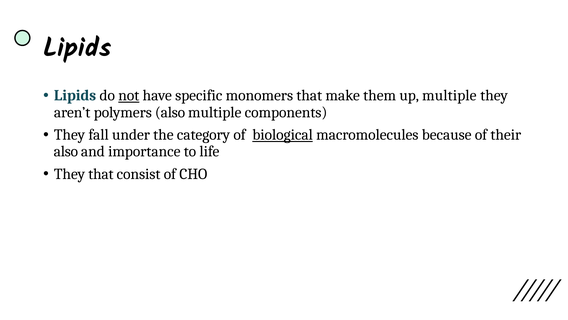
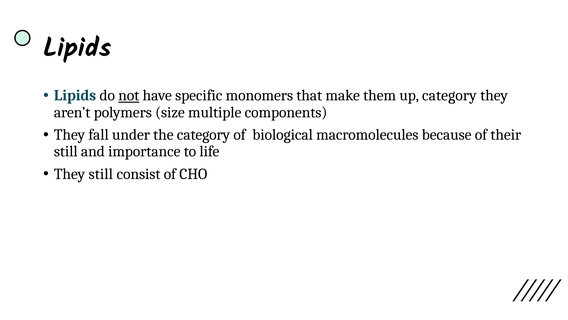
up multiple: multiple -> category
polymers also: also -> size
biological underline: present -> none
also at (66, 151): also -> still
They that: that -> still
